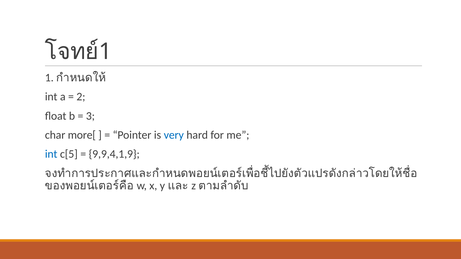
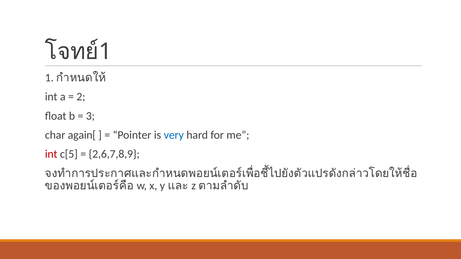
more[: more[ -> again[
int at (51, 154) colour: blue -> red
9,9,4,1,9: 9,9,4,1,9 -> 2,6,7,8,9
